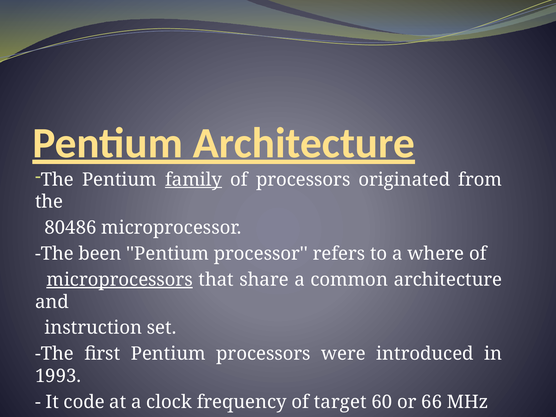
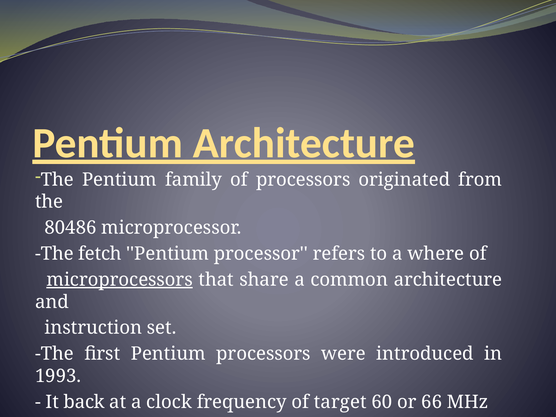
family underline: present -> none
been: been -> fetch
code: code -> back
